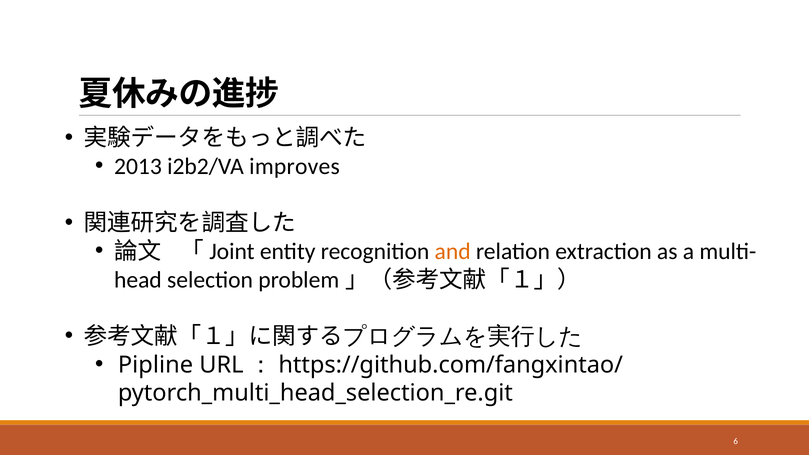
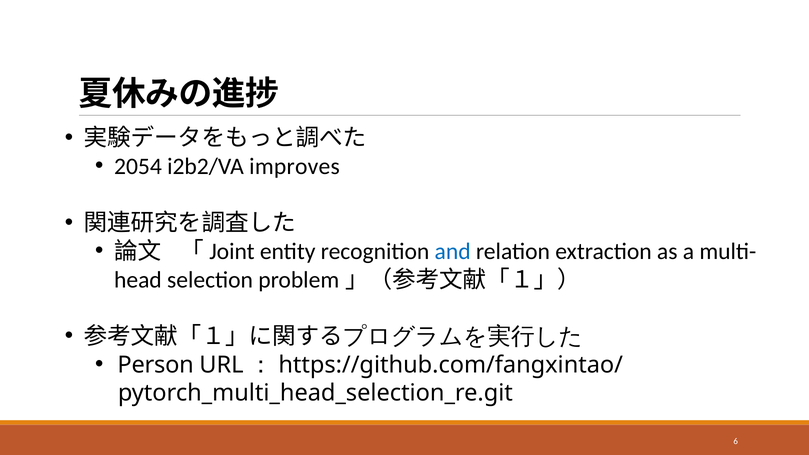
2013: 2013 -> 2054
and colour: orange -> blue
Pipline: Pipline -> Person
